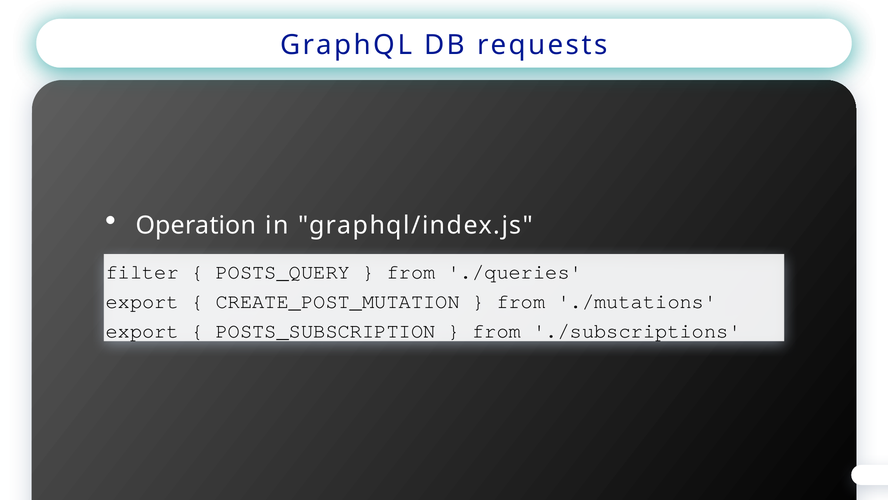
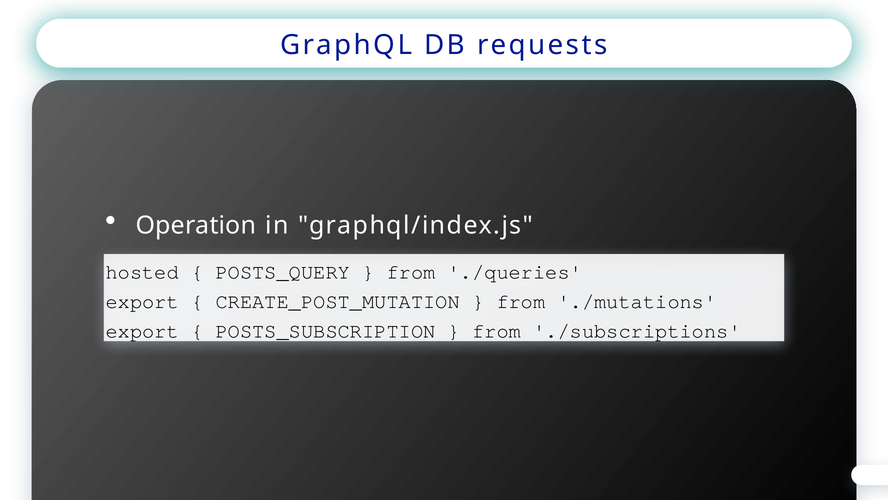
filter: filter -> hosted
